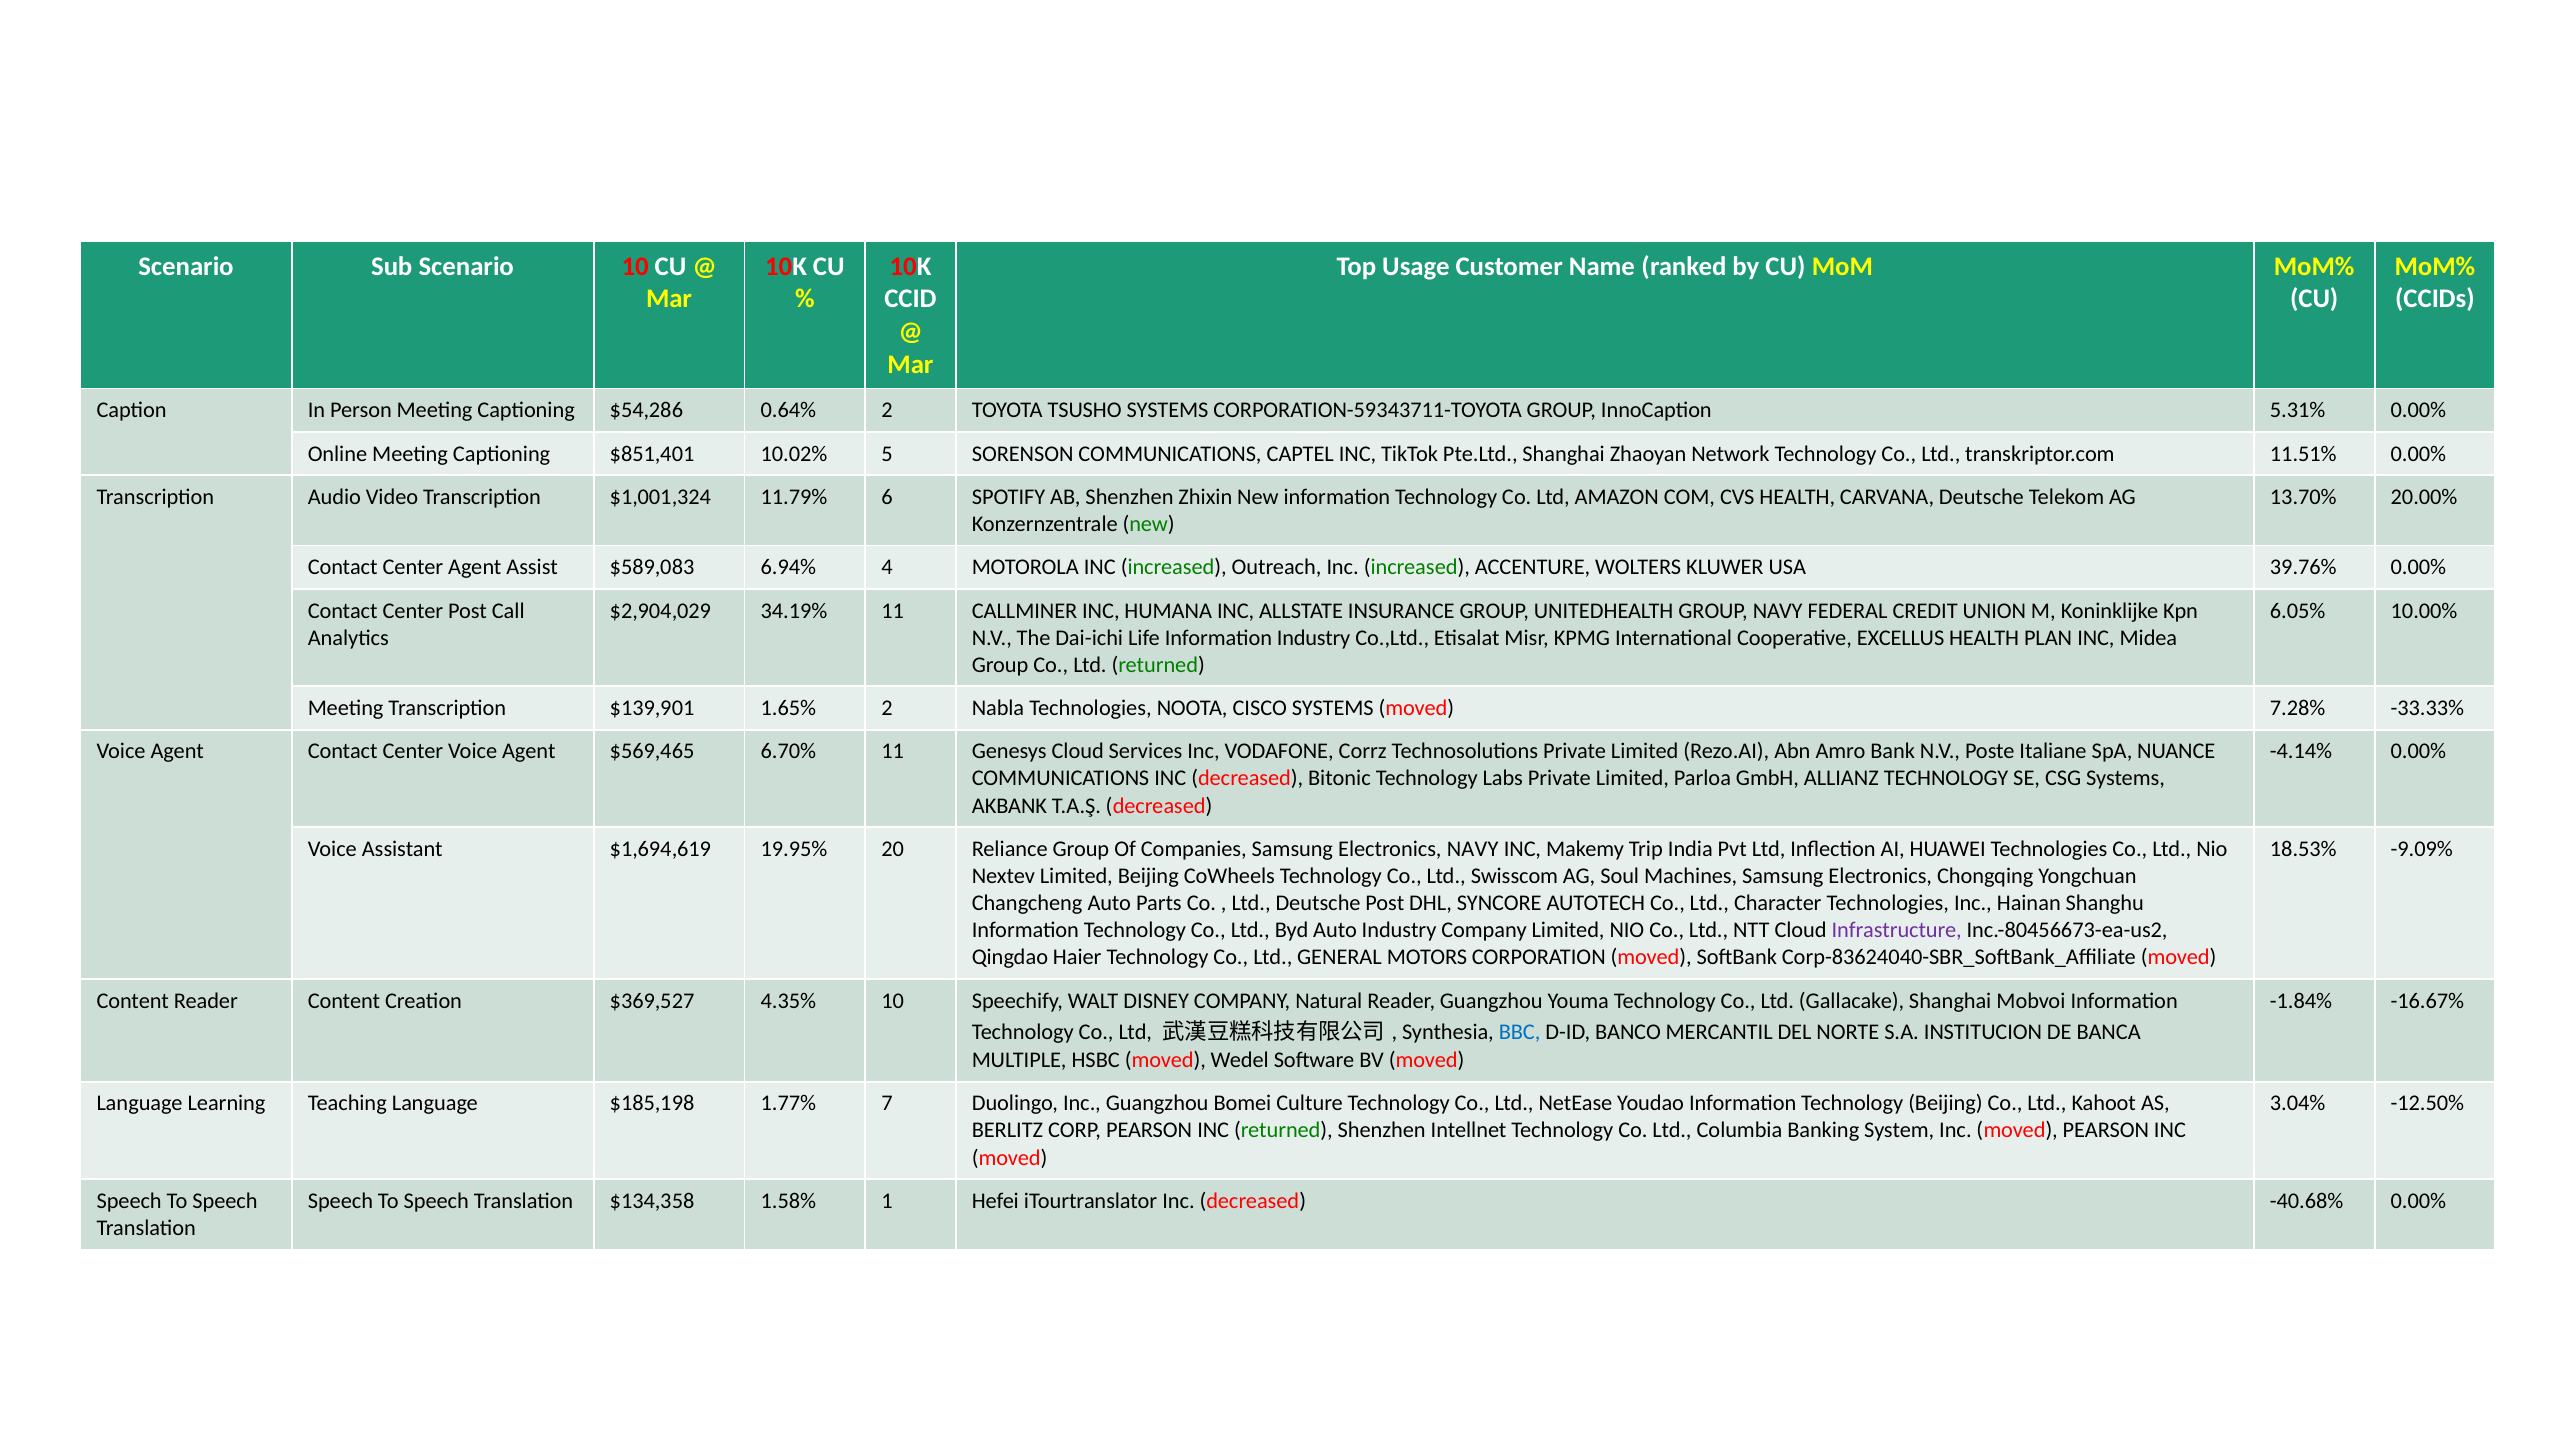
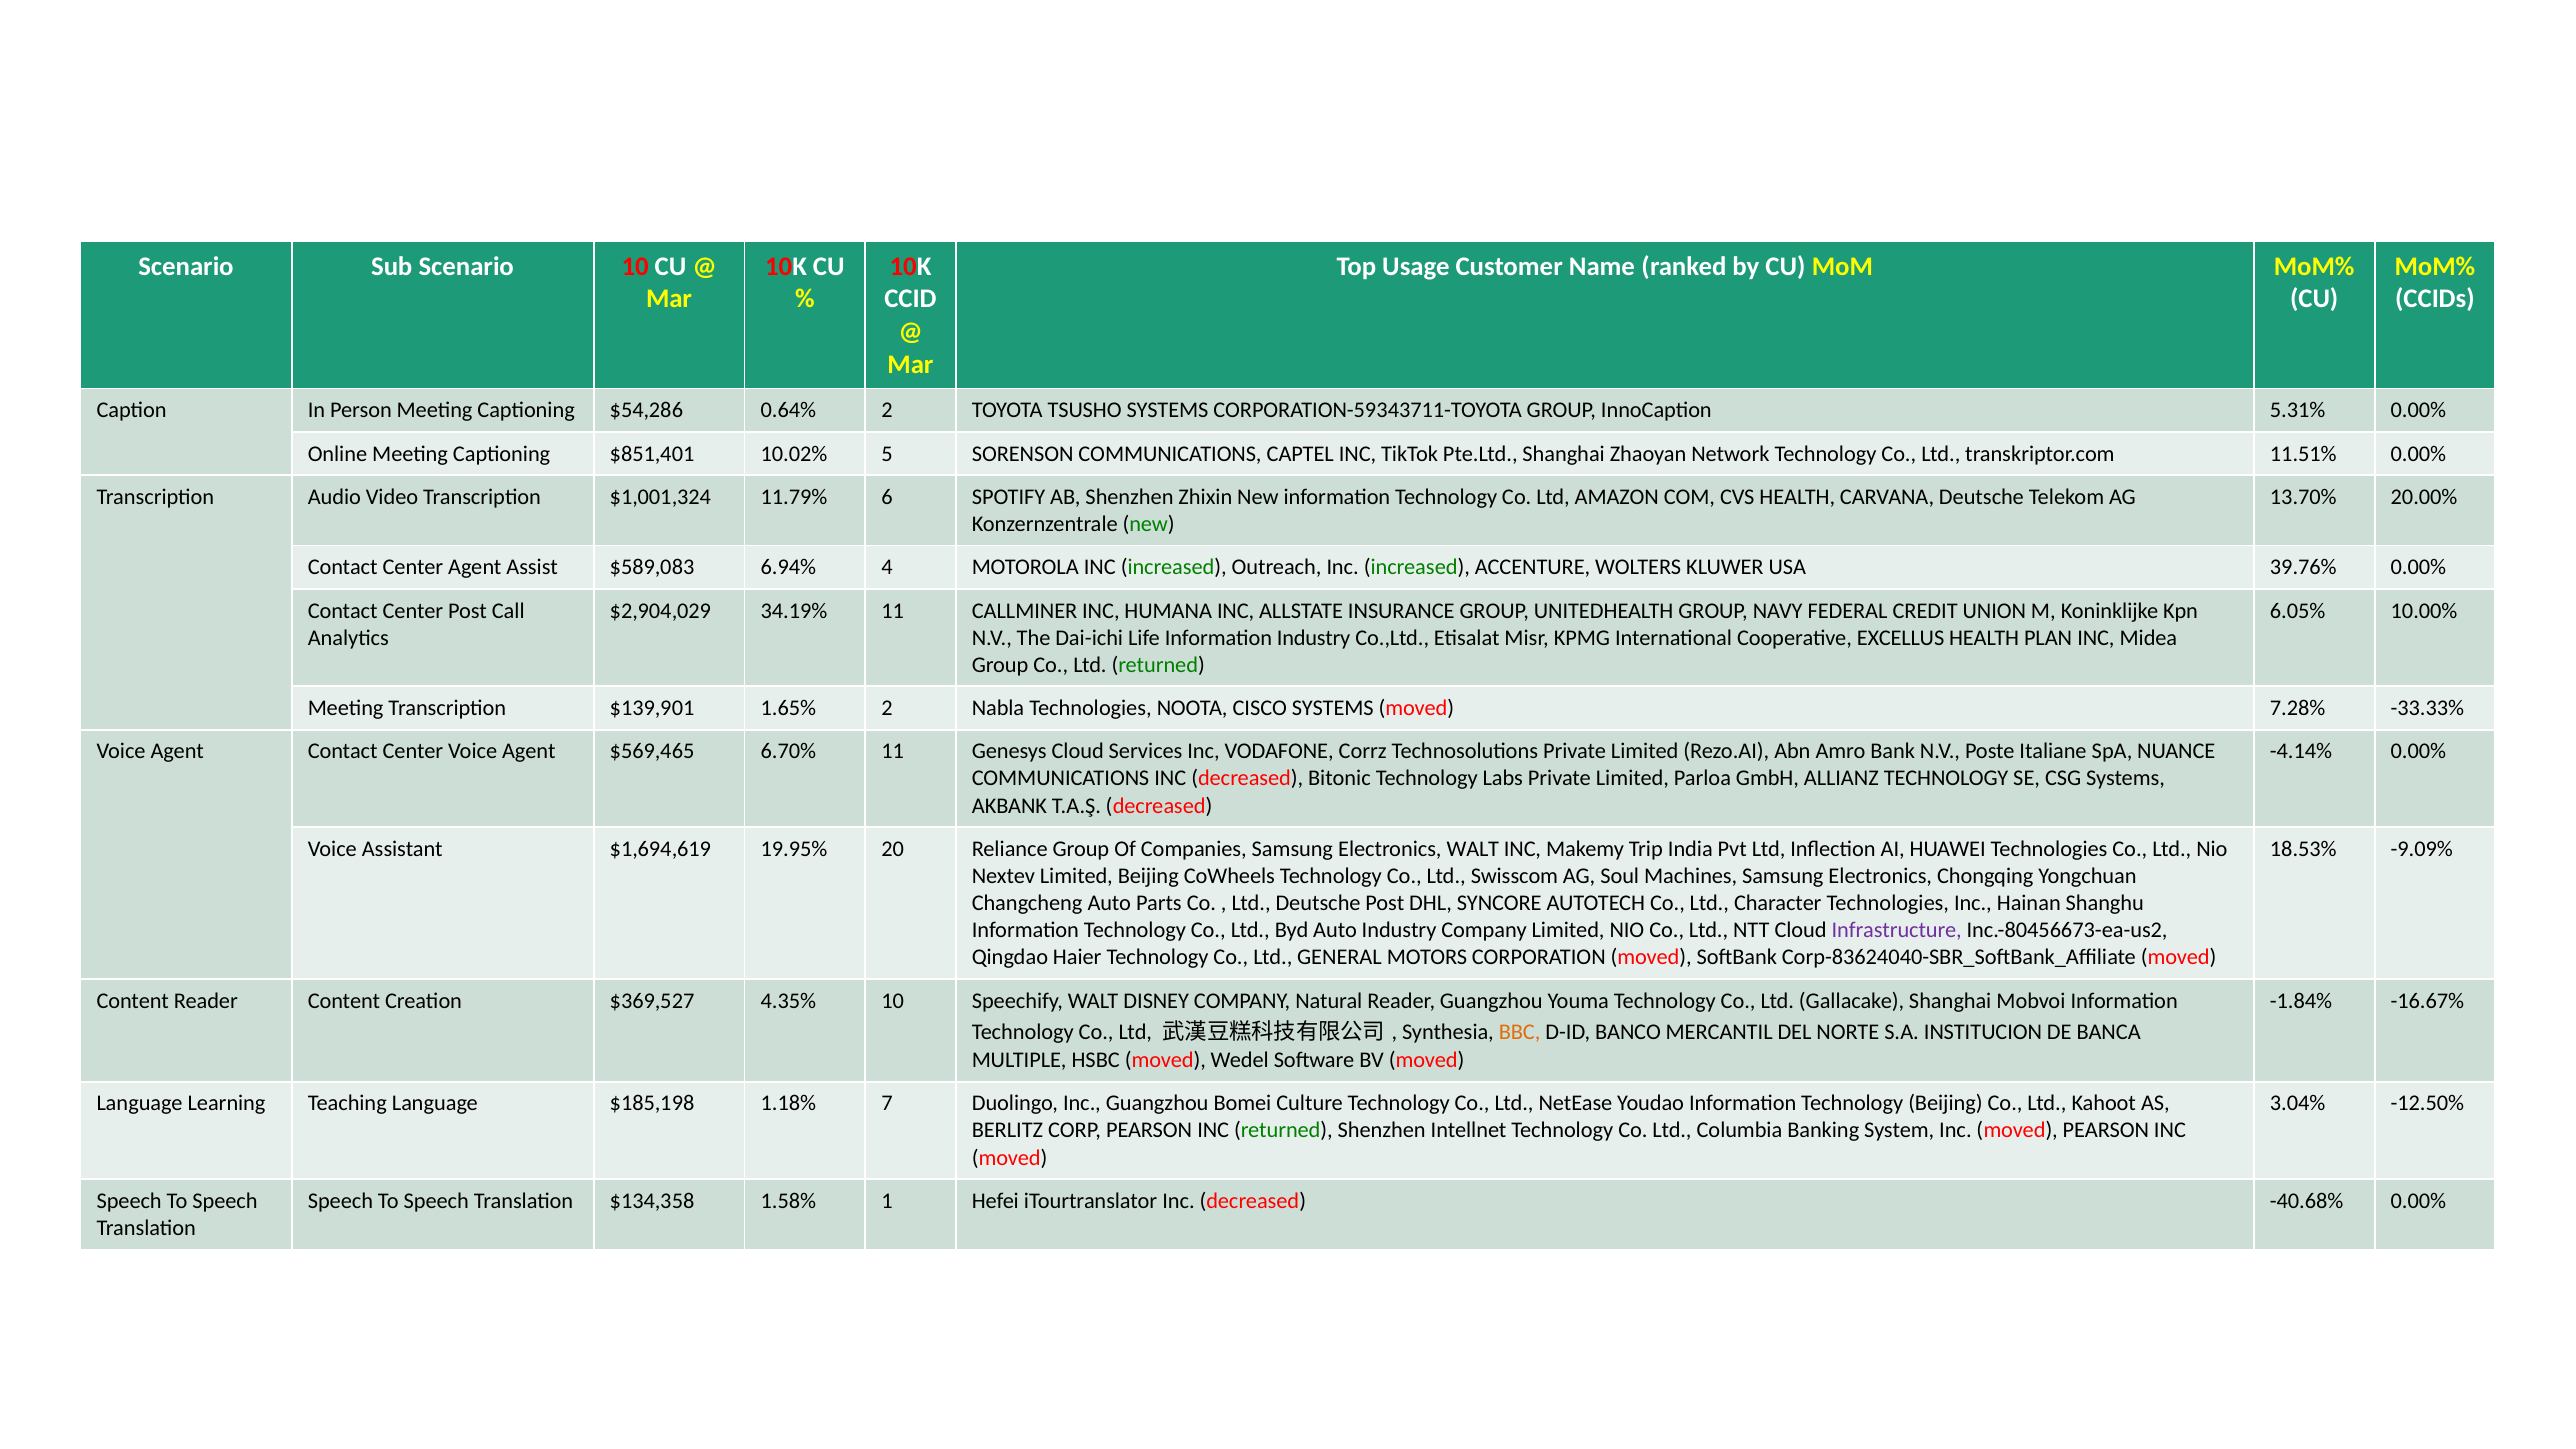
Electronics NAVY: NAVY -> WALT
BBC colour: blue -> orange
1.77%: 1.77% -> 1.18%
